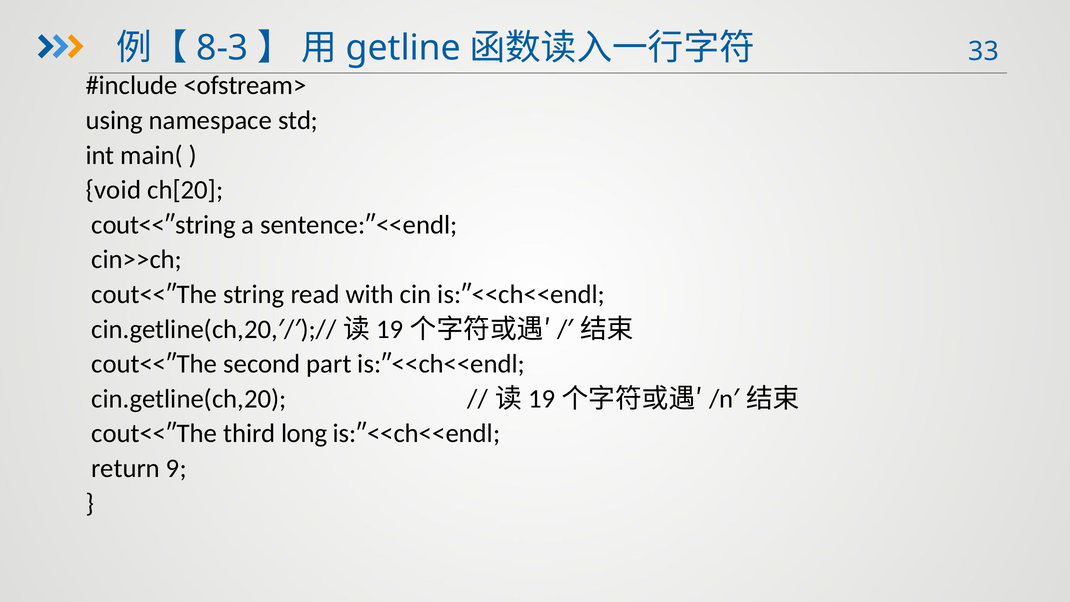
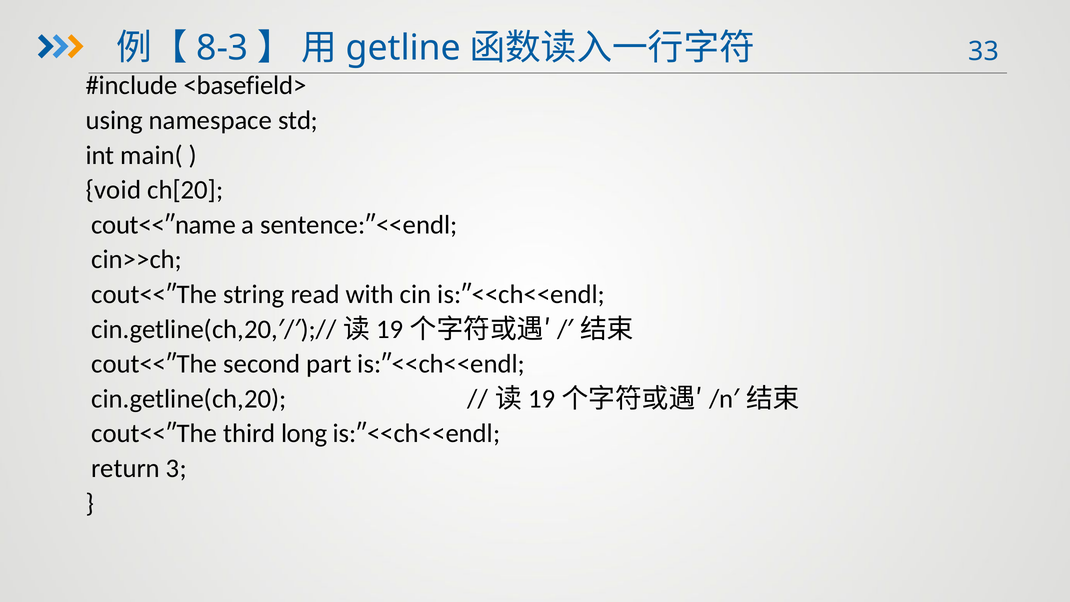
<ofstream>: <ofstream> -> <basefield>
cout<<″string: cout<<″string -> cout<<″name
9: 9 -> 3
